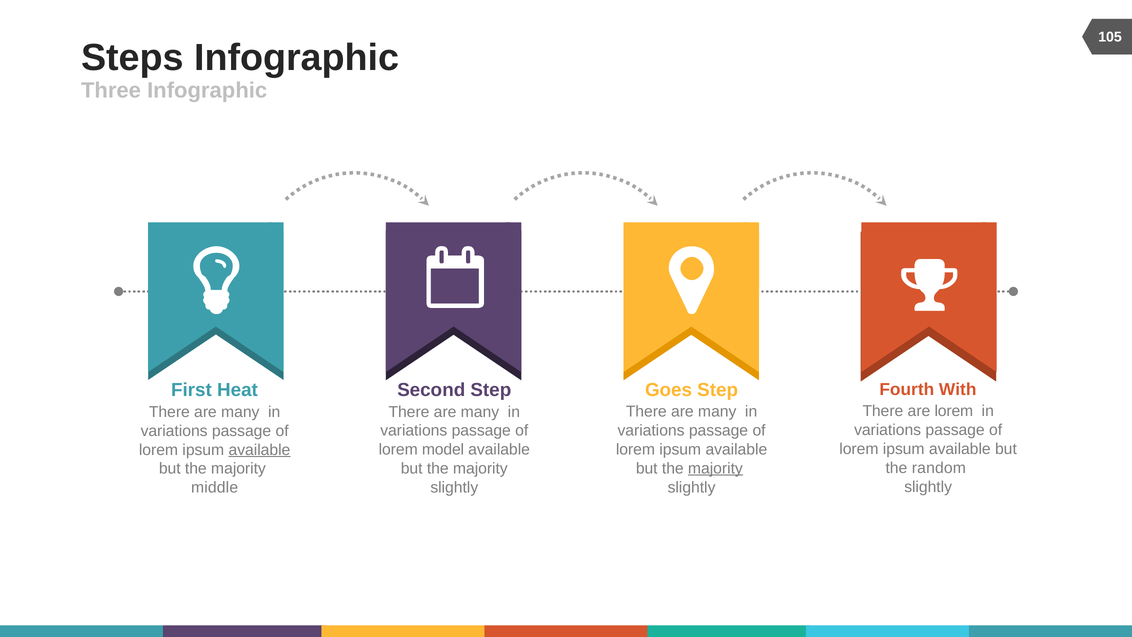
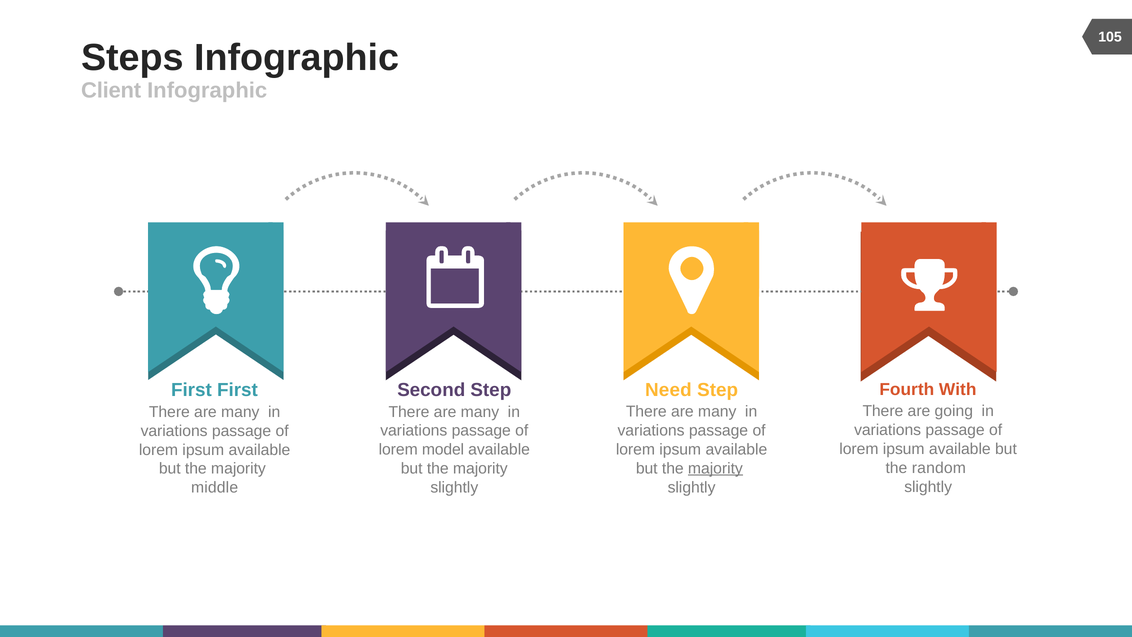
Three: Three -> Client
First Heat: Heat -> First
Goes: Goes -> Need
are lorem: lorem -> going
available at (259, 450) underline: present -> none
